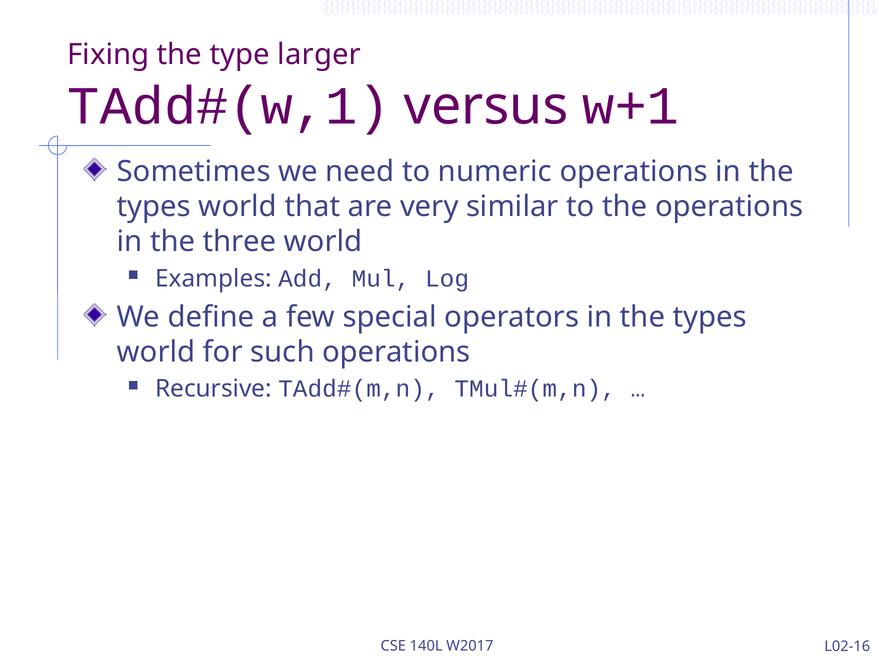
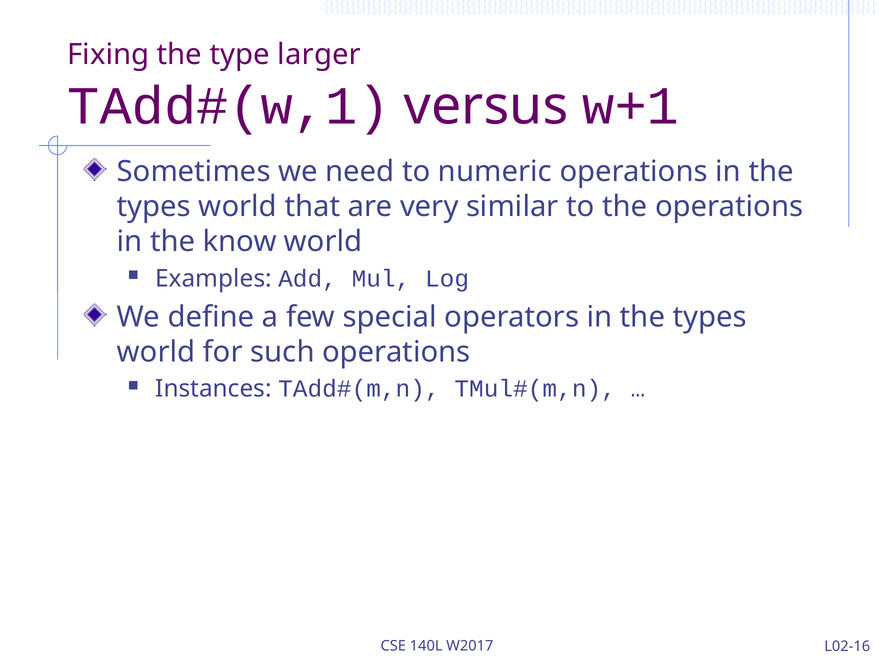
three: three -> know
Recursive: Recursive -> Instances
